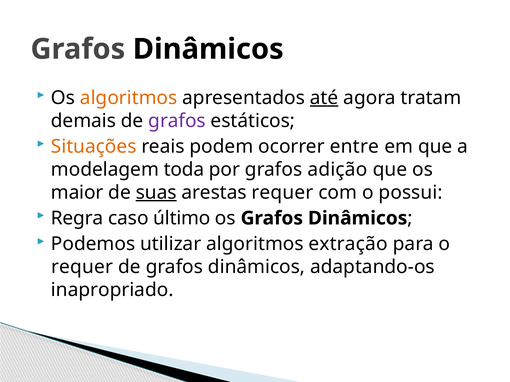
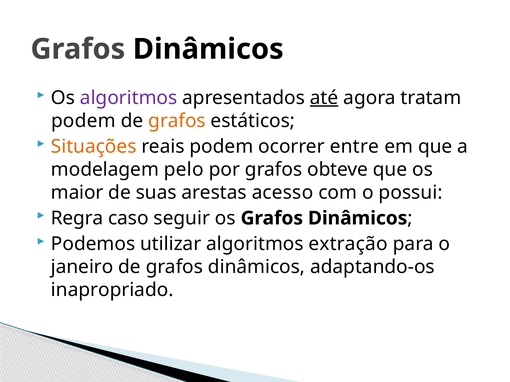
algoritmos at (129, 98) colour: orange -> purple
demais at (83, 121): demais -> podem
grafos at (177, 121) colour: purple -> orange
toda: toda -> pelo
adição: adição -> obteve
suas underline: present -> none
arestas requer: requer -> acesso
último: último -> seguir
requer at (82, 267): requer -> janeiro
